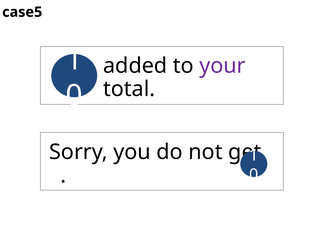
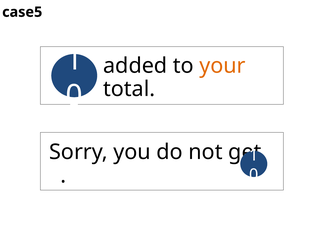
your colour: purple -> orange
